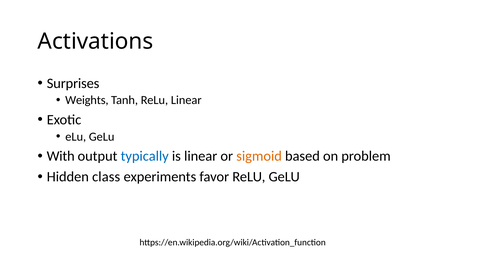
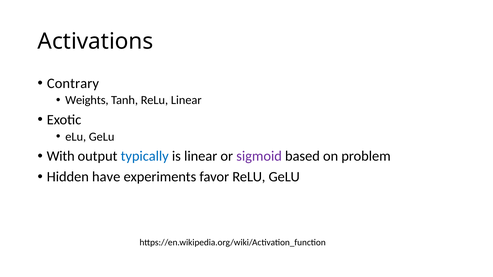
Surprises: Surprises -> Contrary
sigmoid colour: orange -> purple
class: class -> have
